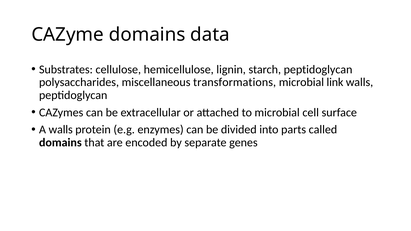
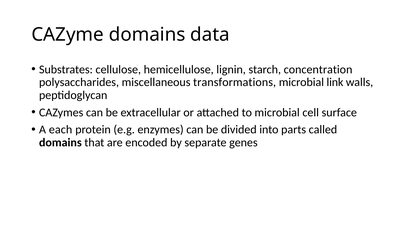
starch peptidoglycan: peptidoglycan -> concentration
A walls: walls -> each
